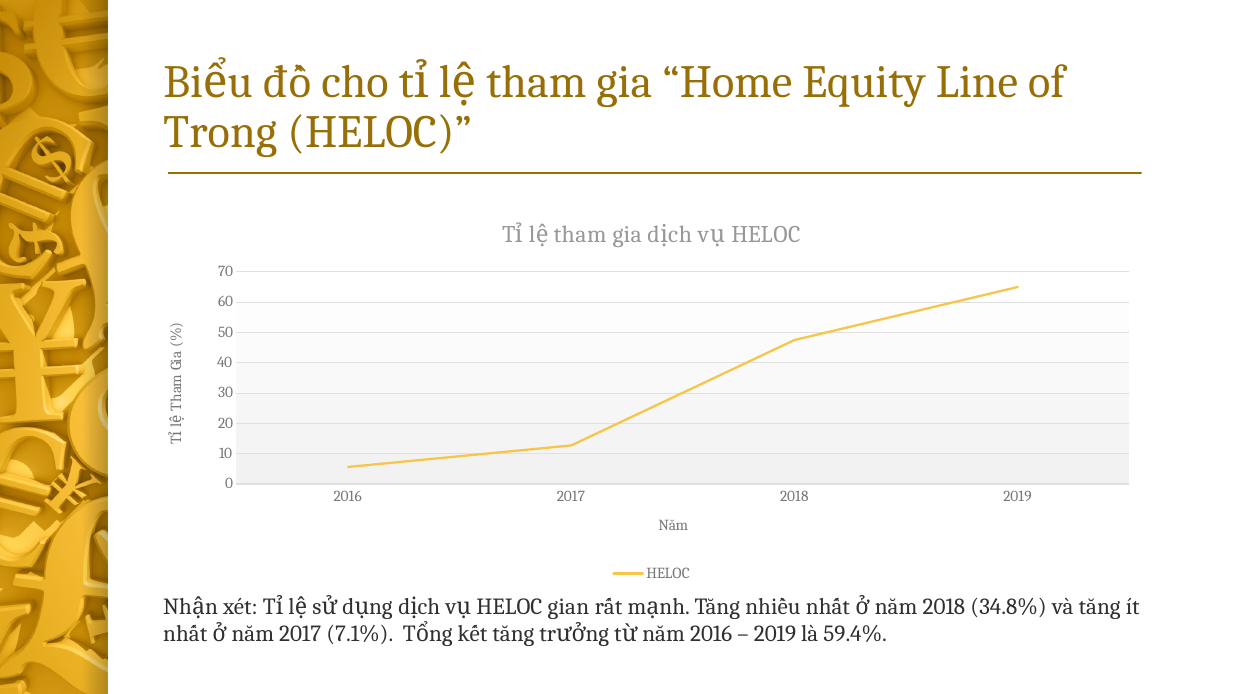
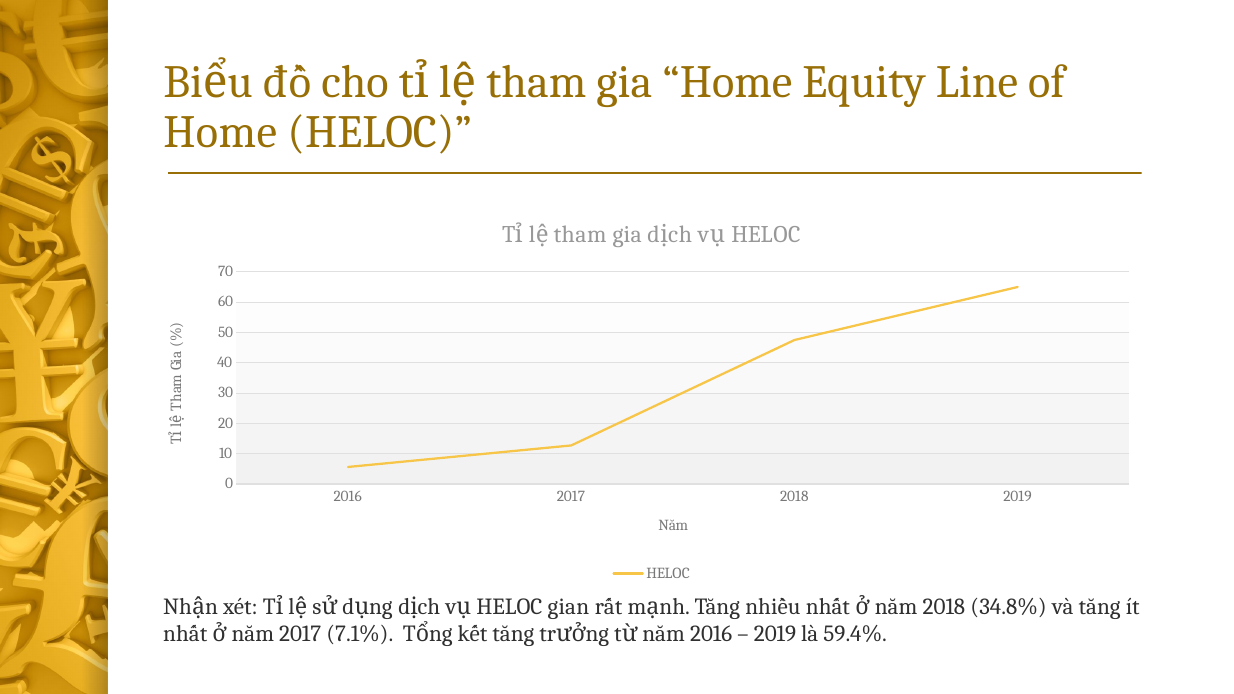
Trong at (220, 132): Trong -> Home
